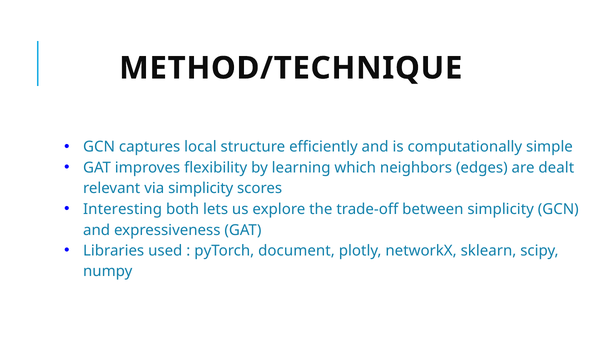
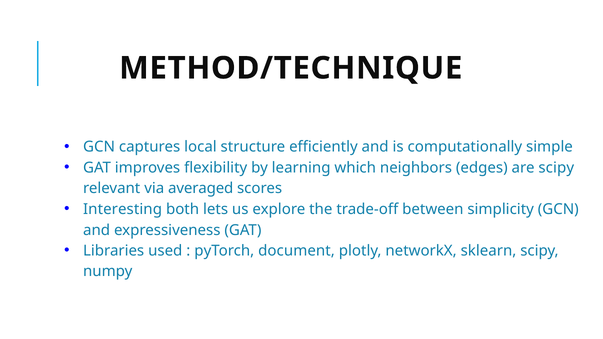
are dealt: dealt -> scipy
via simplicity: simplicity -> averaged
